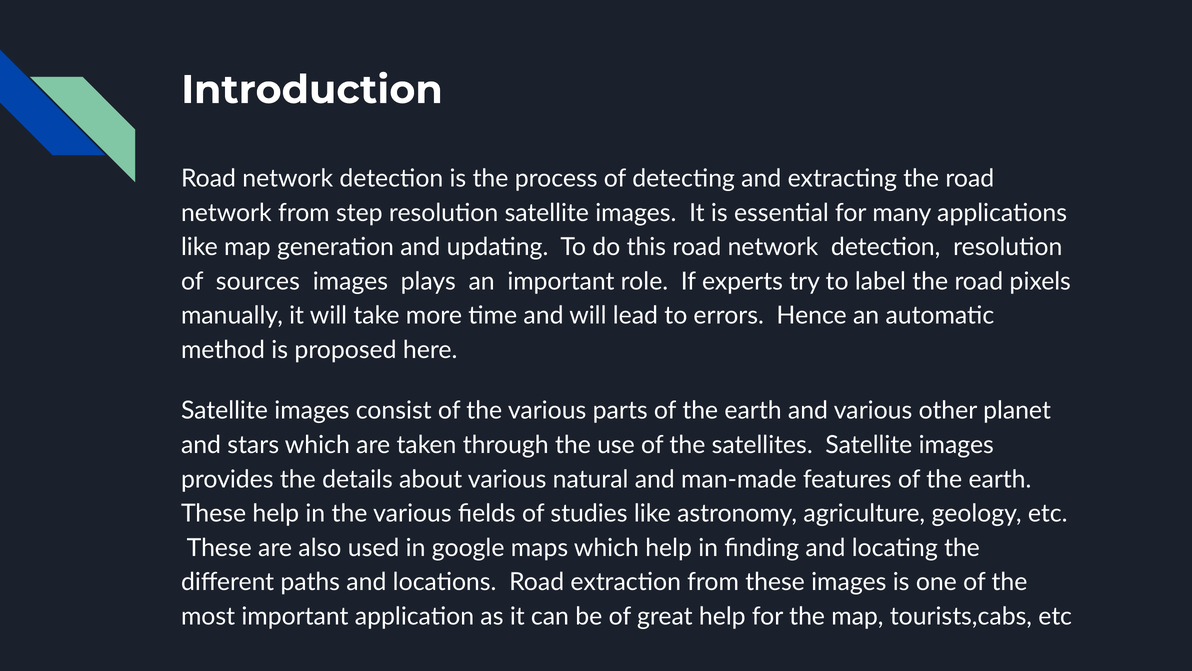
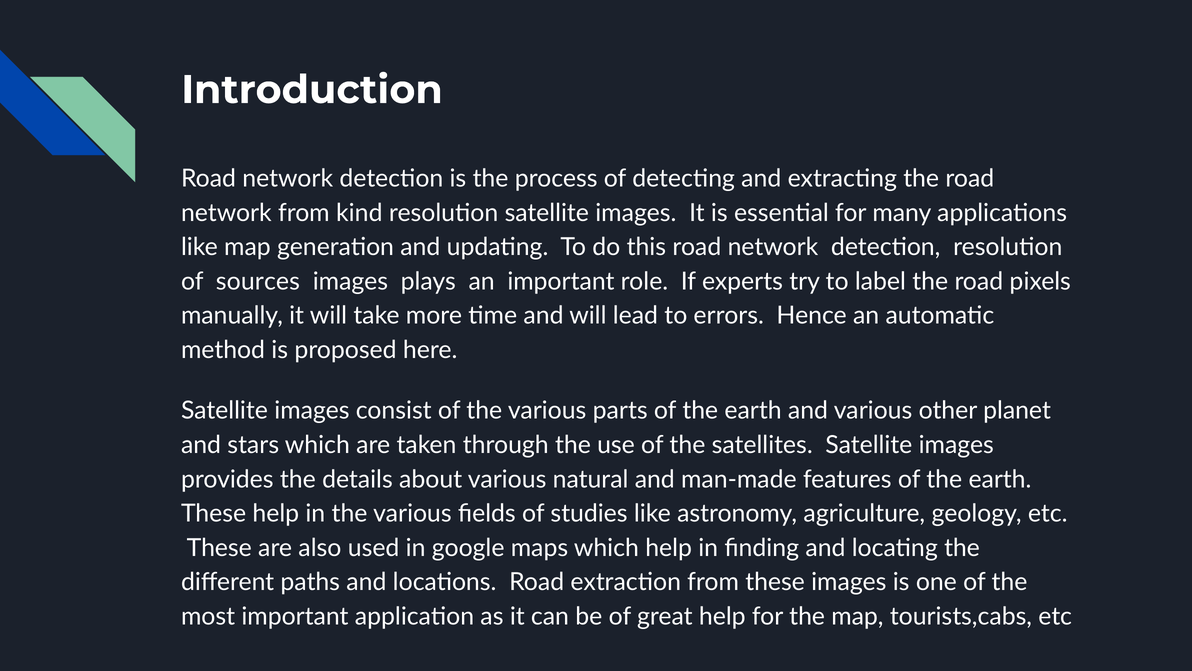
step: step -> kind
